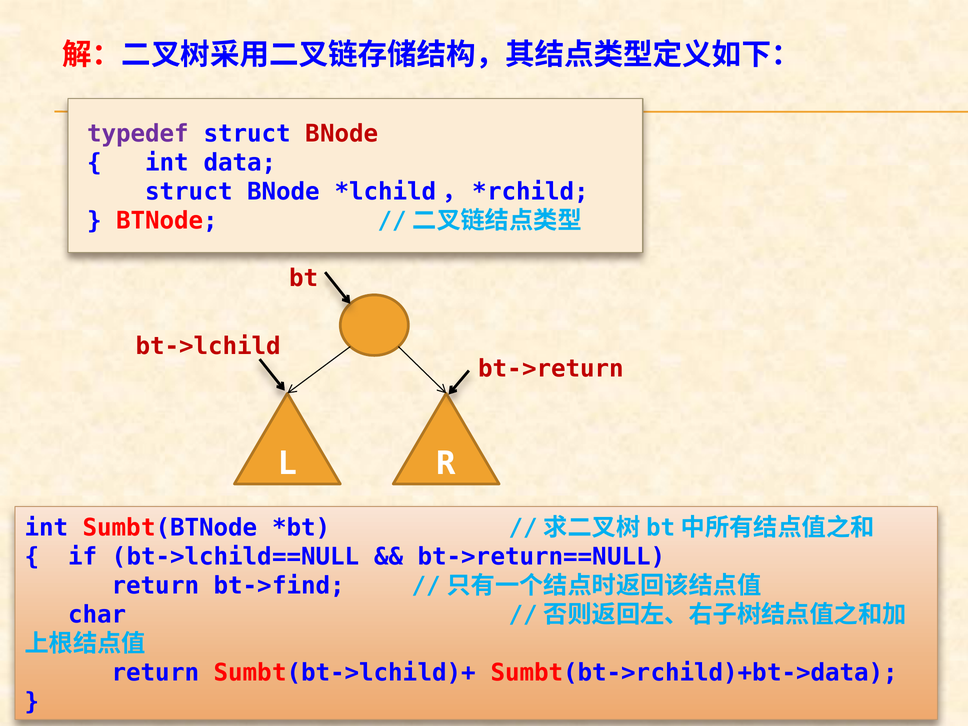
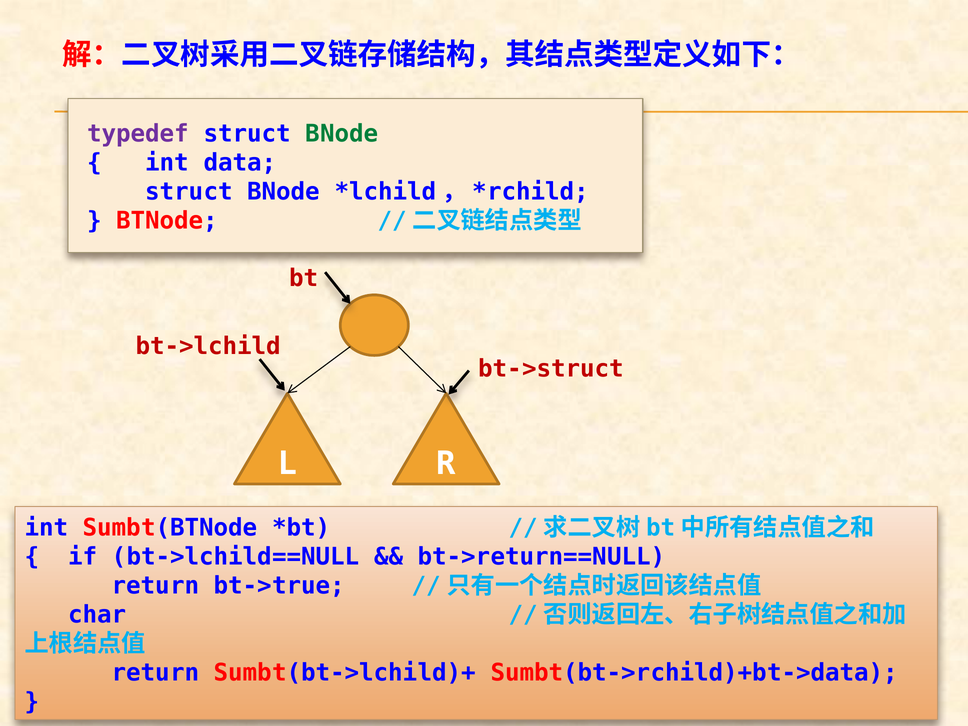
BNode at (342, 134) colour: red -> green
bt->return: bt->return -> bt->struct
bt->find: bt->find -> bt->true
